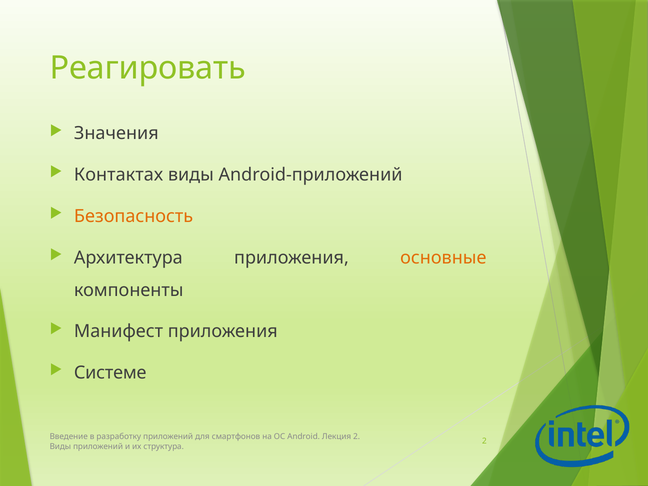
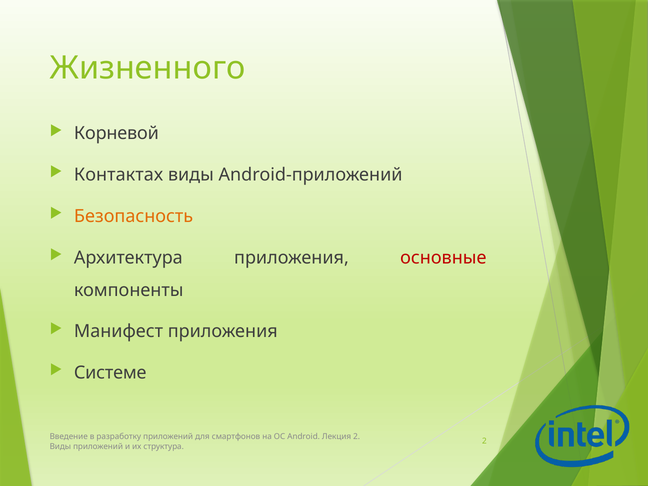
Реагировать: Реагировать -> Жизненного
Значения: Значения -> Корневой
основные colour: orange -> red
